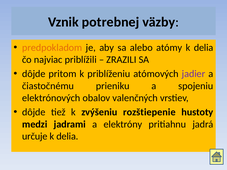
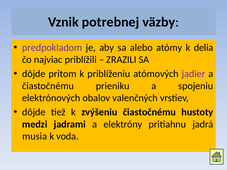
predpokladom colour: orange -> purple
zvýšeniu rozštiepenie: rozštiepenie -> čiastočnému
určuje: určuje -> musia
delia at (67, 136): delia -> voda
